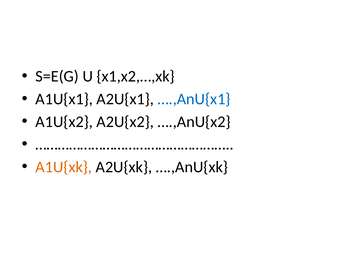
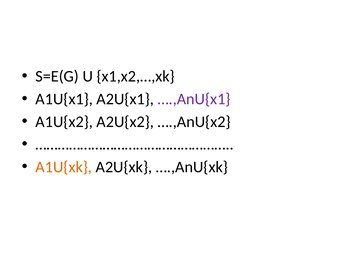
….,AnU{x1 colour: blue -> purple
